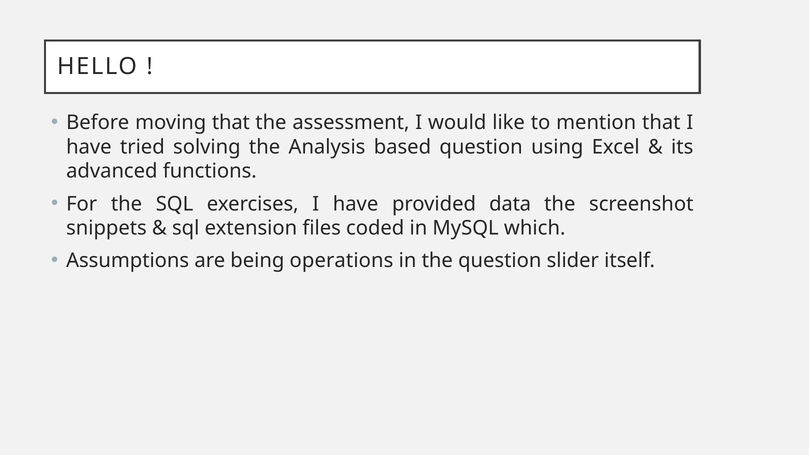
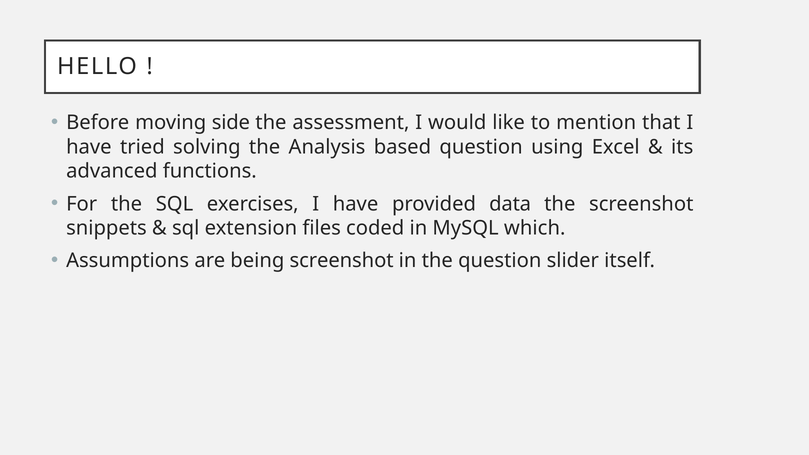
moving that: that -> side
being operations: operations -> screenshot
